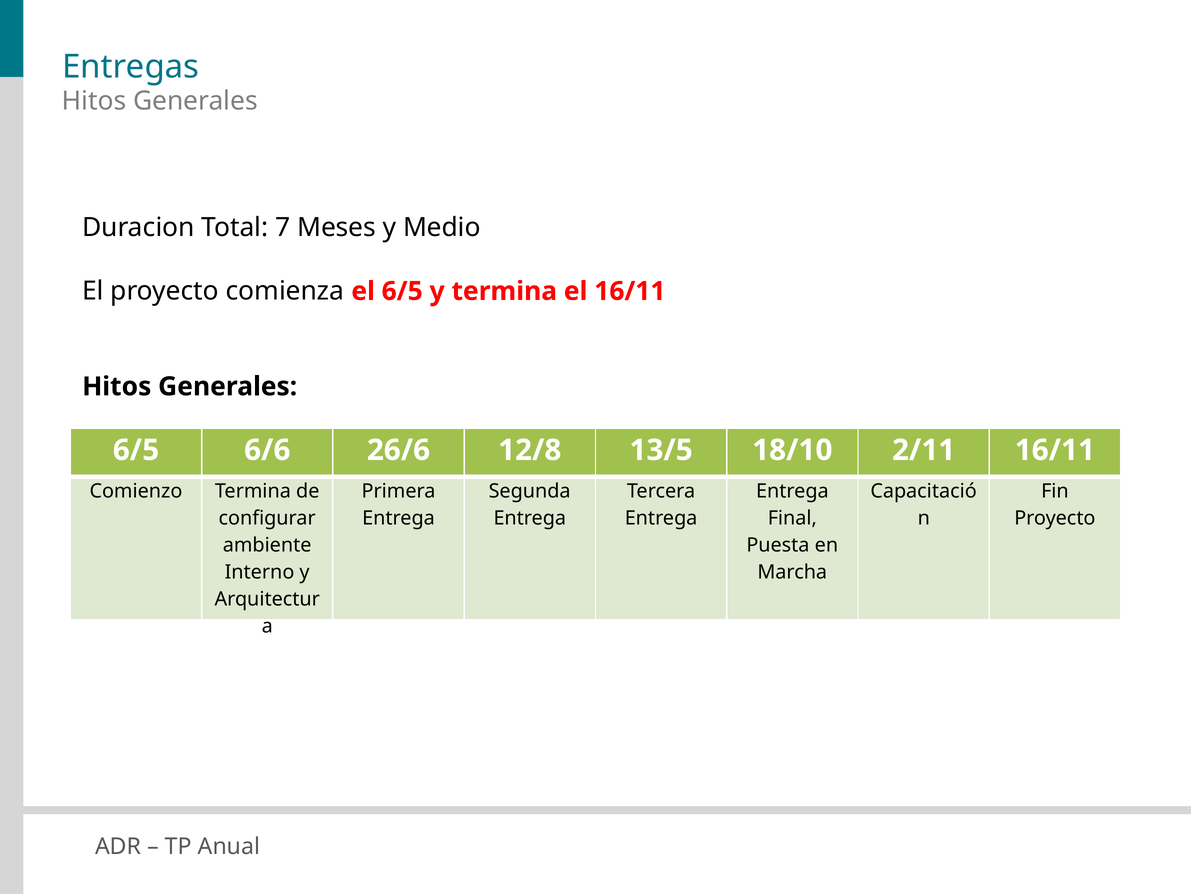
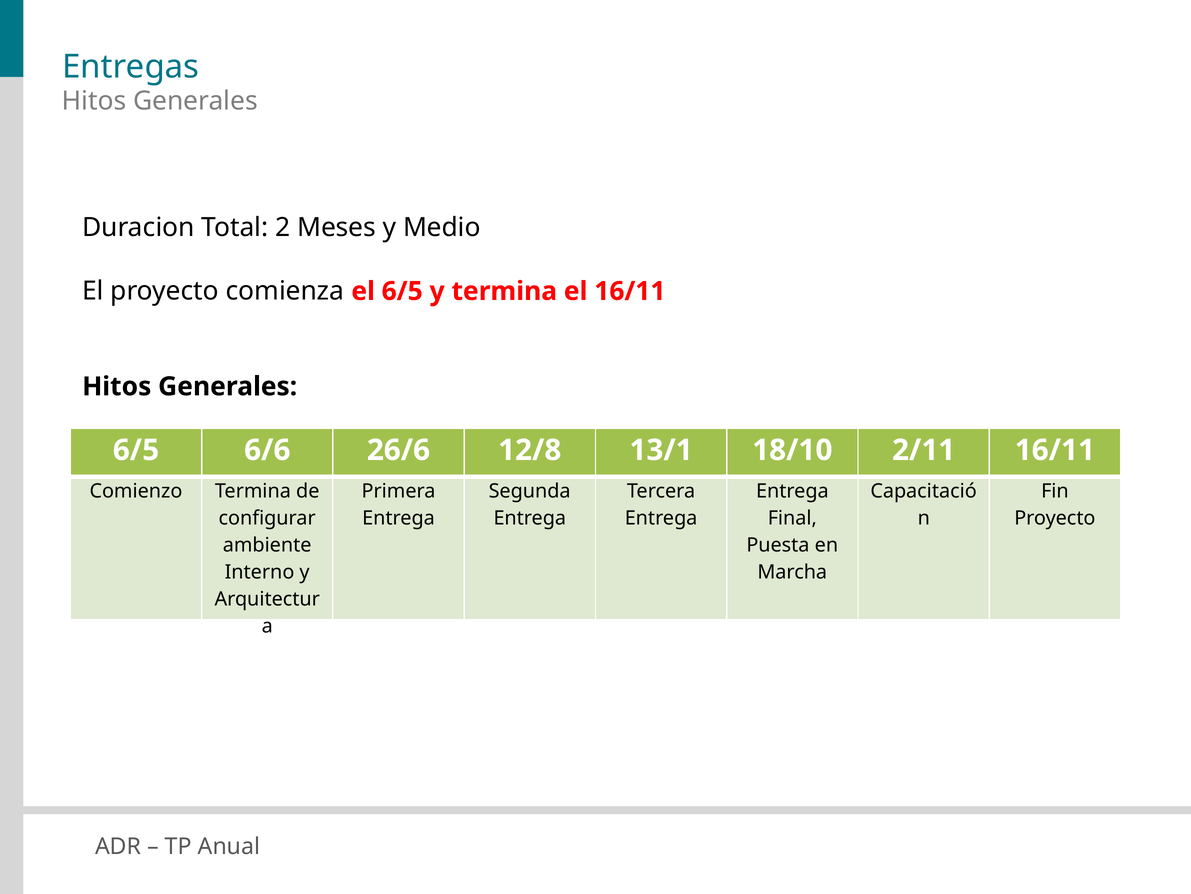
7: 7 -> 2
13/5: 13/5 -> 13/1
